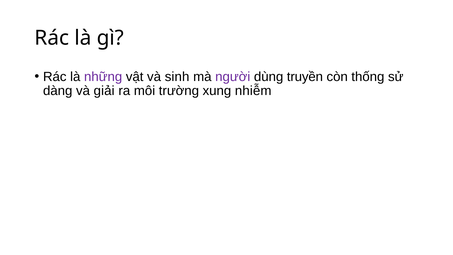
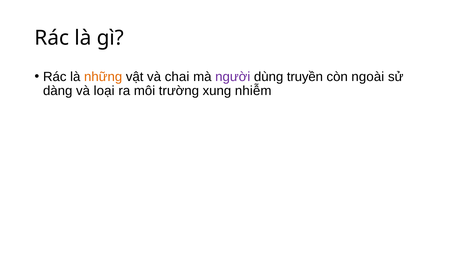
những colour: purple -> orange
sinh: sinh -> chai
thống: thống -> ngoài
giải: giải -> loại
